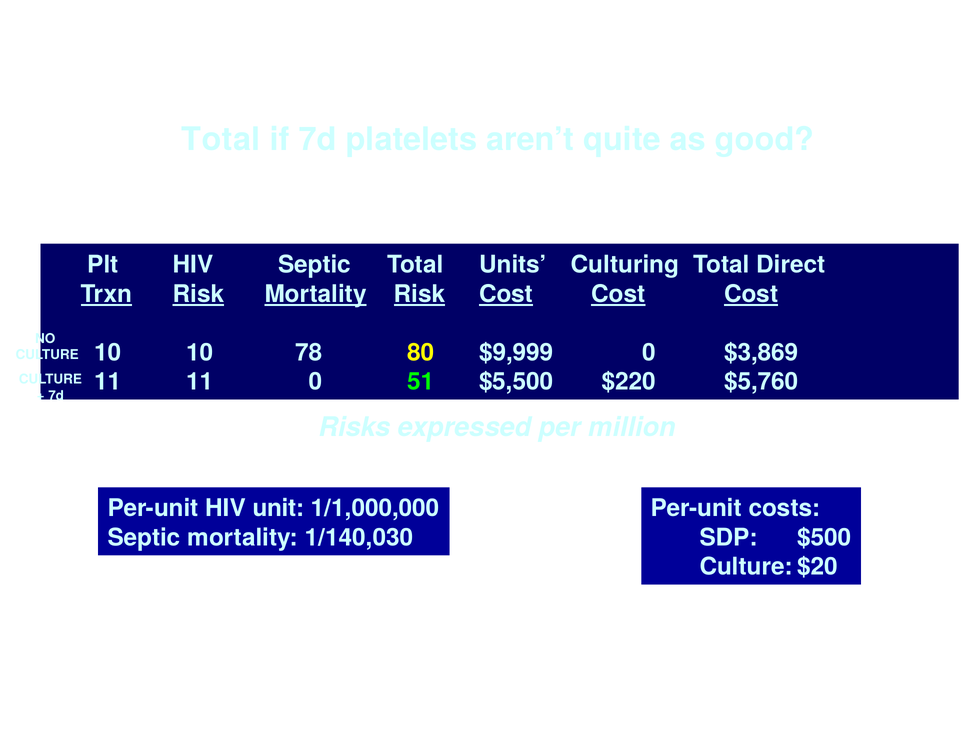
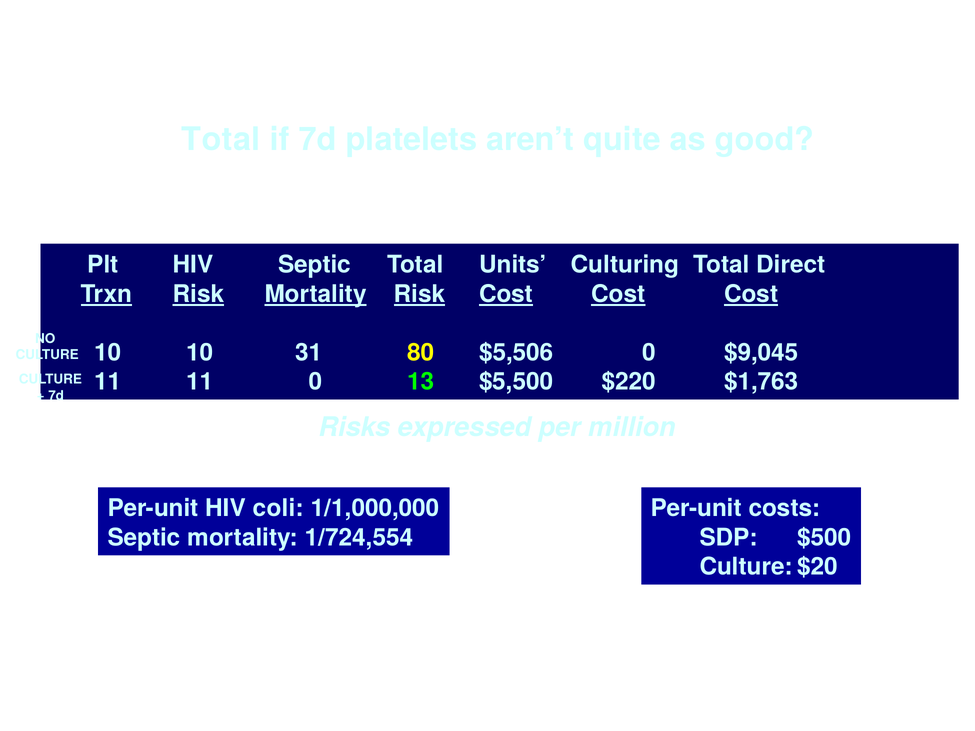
78: 78 -> 31
$9,999: $9,999 -> $5,506
$3,869: $3,869 -> $9,045
51: 51 -> 13
$5,760: $5,760 -> $1,763
unit: unit -> coli
1/140,030: 1/140,030 -> 1/724,554
